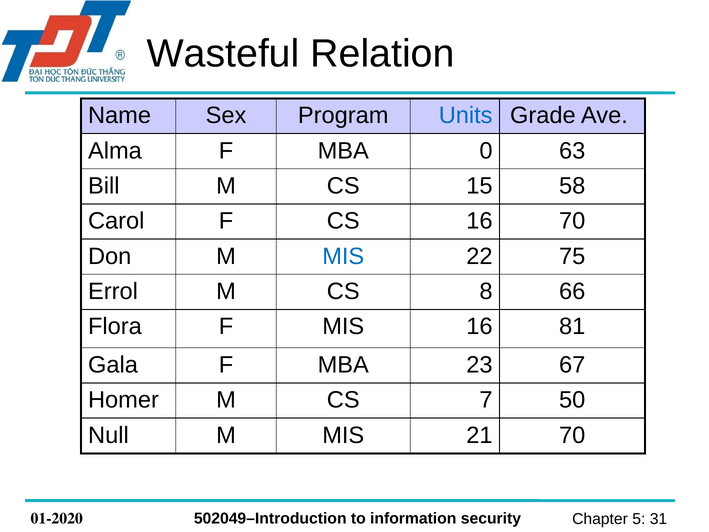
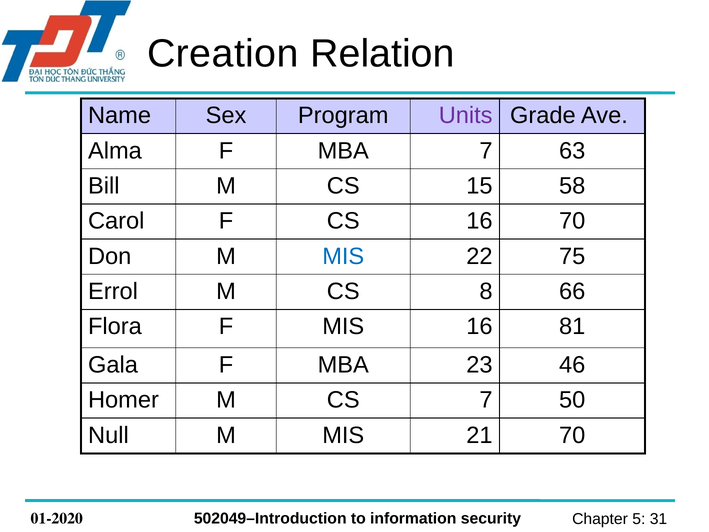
Wasteful: Wasteful -> Creation
Units colour: blue -> purple
MBA 0: 0 -> 7
67: 67 -> 46
